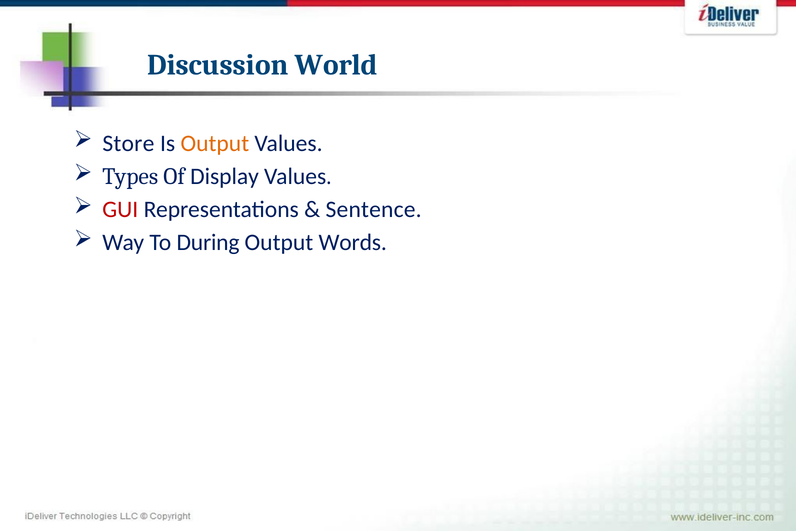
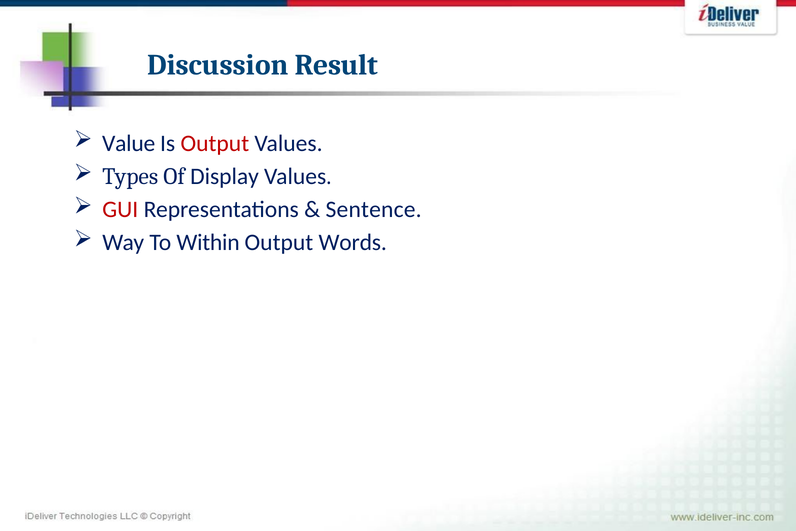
World: World -> Result
Store: Store -> Value
Output at (215, 143) colour: orange -> red
During: During -> Within
